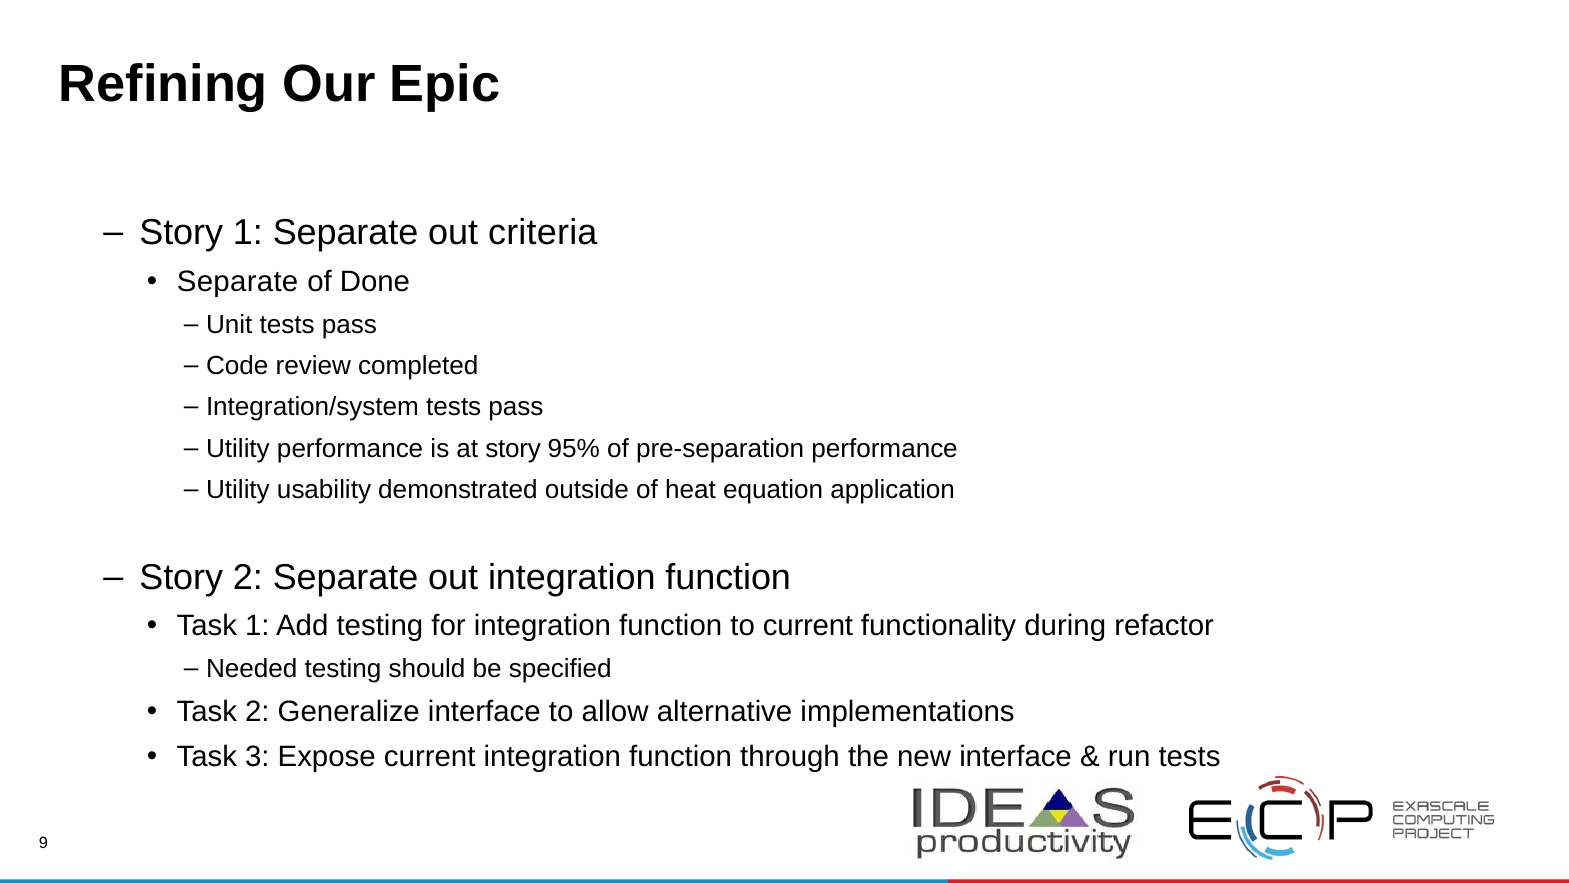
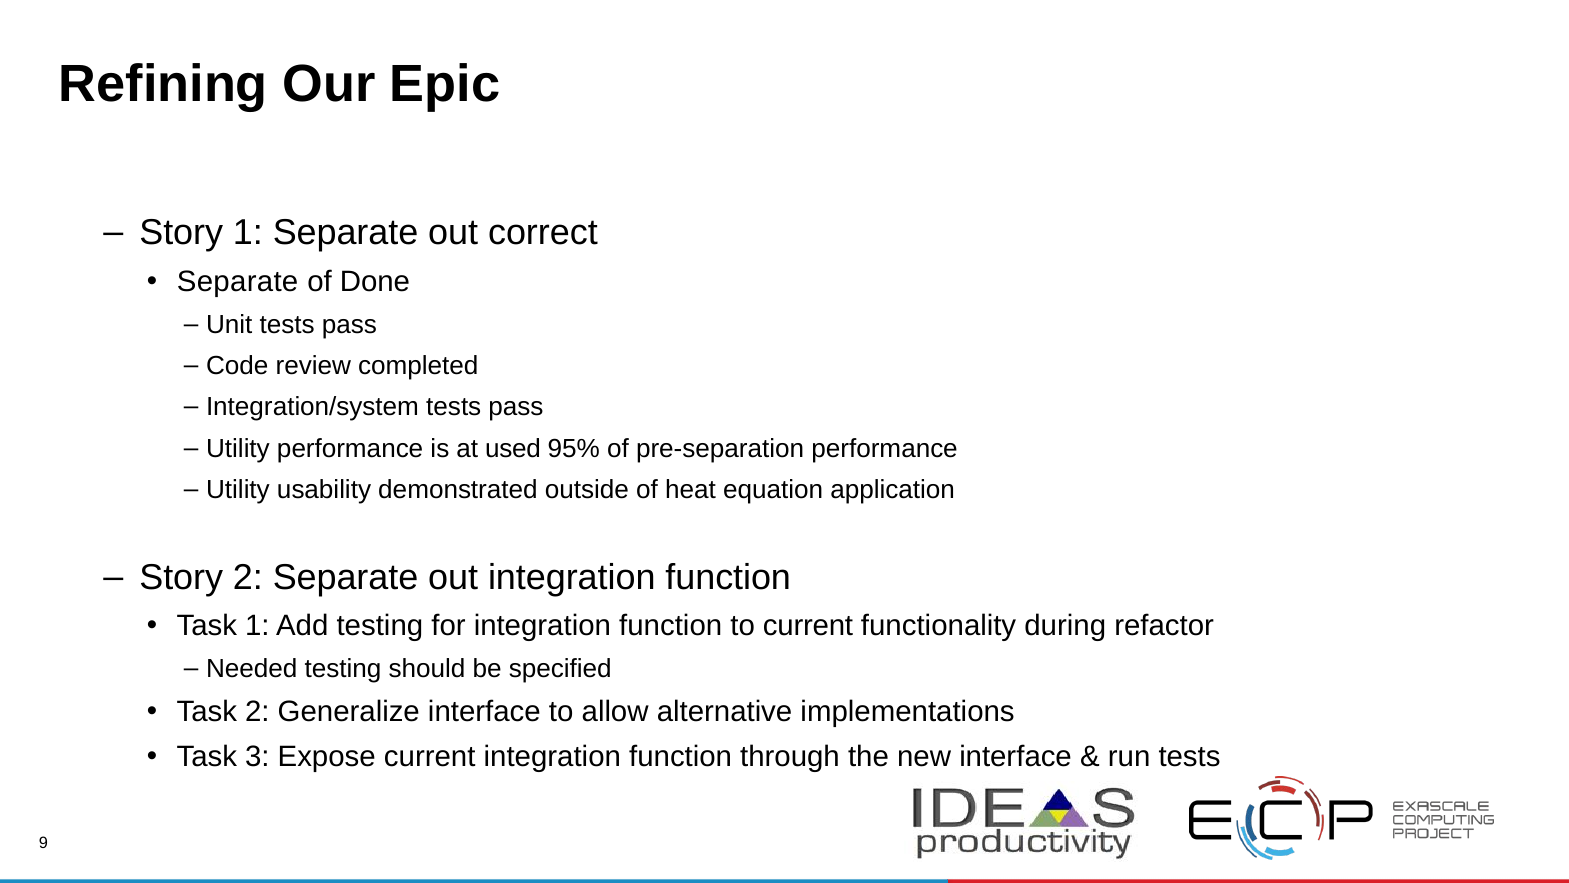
criteria: criteria -> correct
at story: story -> used
